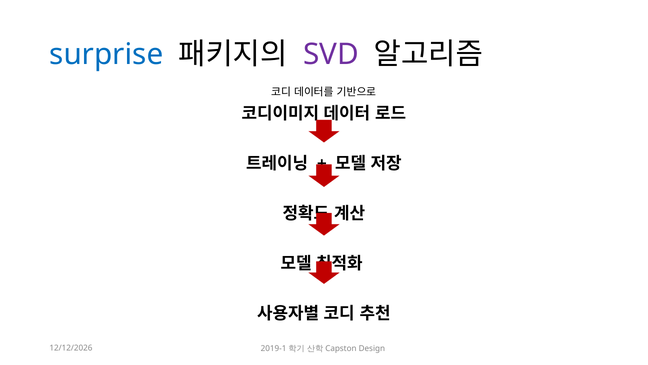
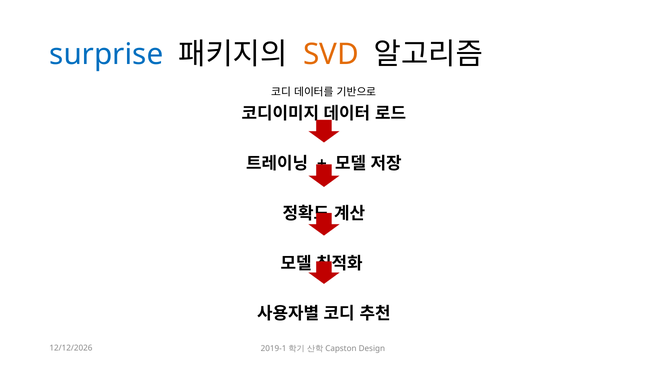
SVD colour: purple -> orange
